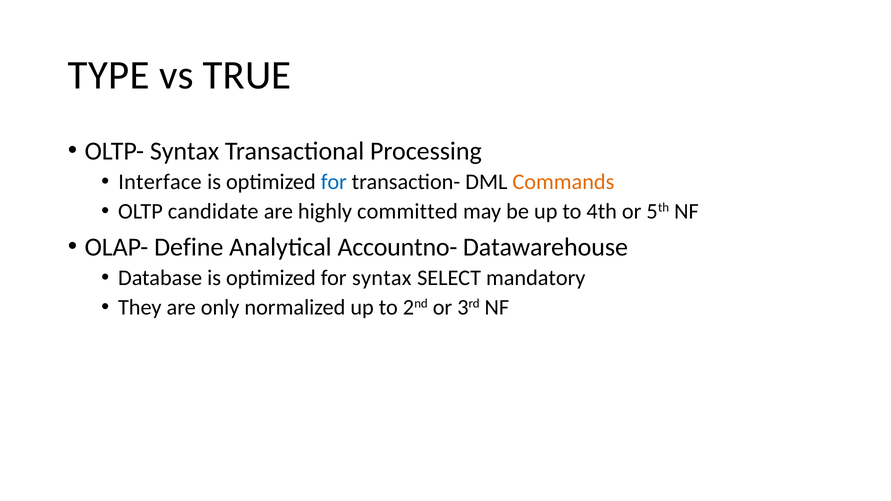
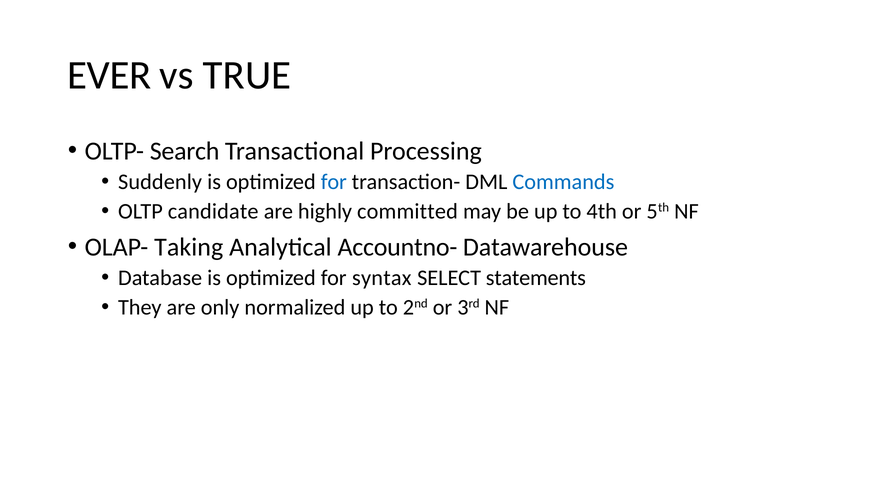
TYPE: TYPE -> EVER
OLTP- Syntax: Syntax -> Search
Interface: Interface -> Suddenly
Commands colour: orange -> blue
Define: Define -> Taking
mandatory: mandatory -> statements
